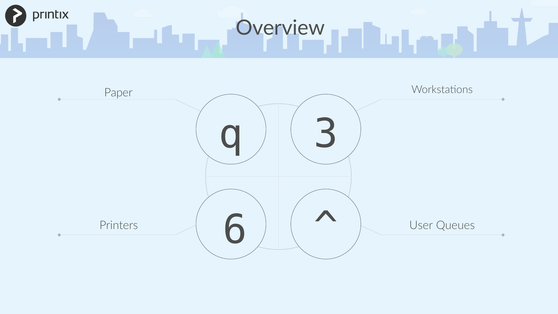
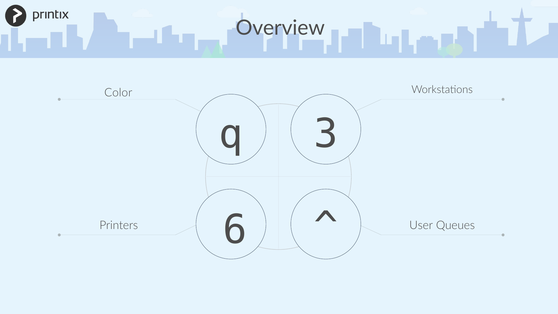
Paper: Paper -> Color
